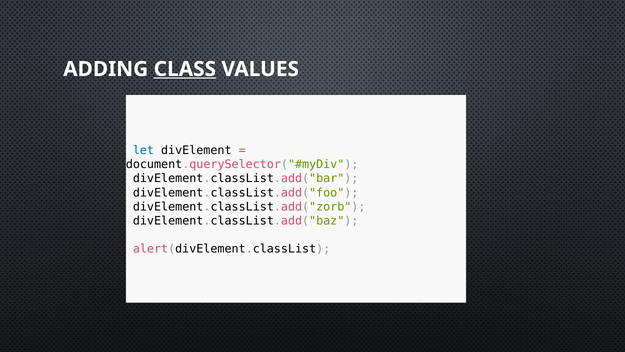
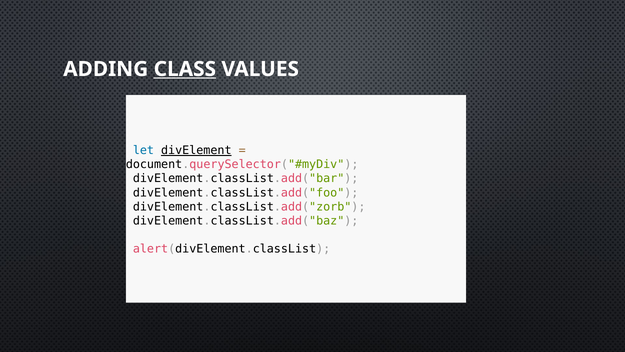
divElement underline: none -> present
